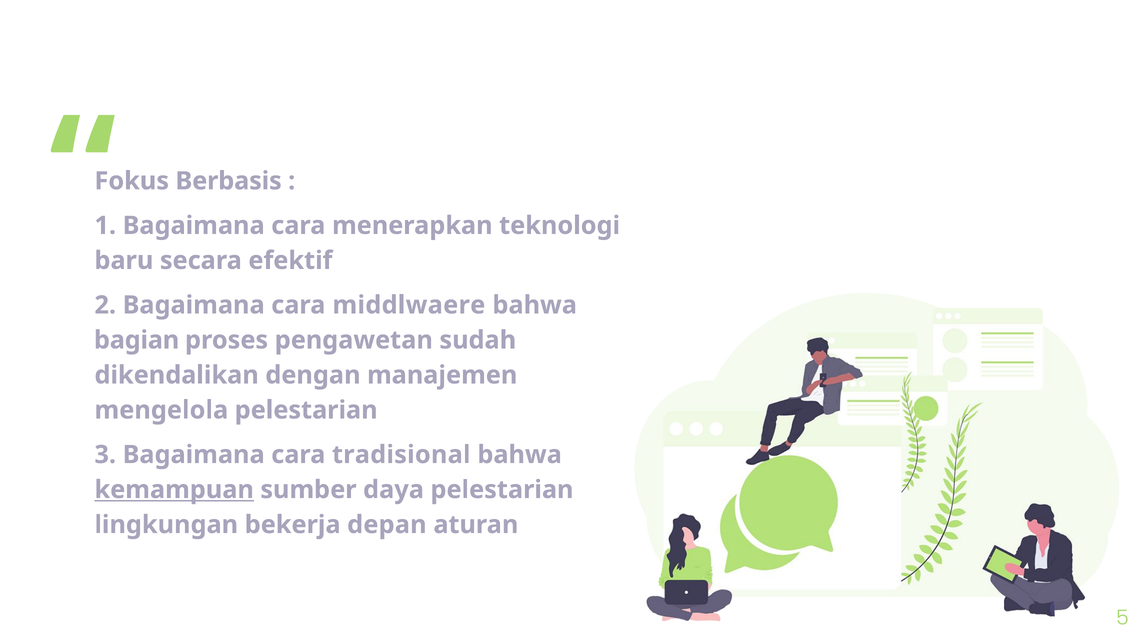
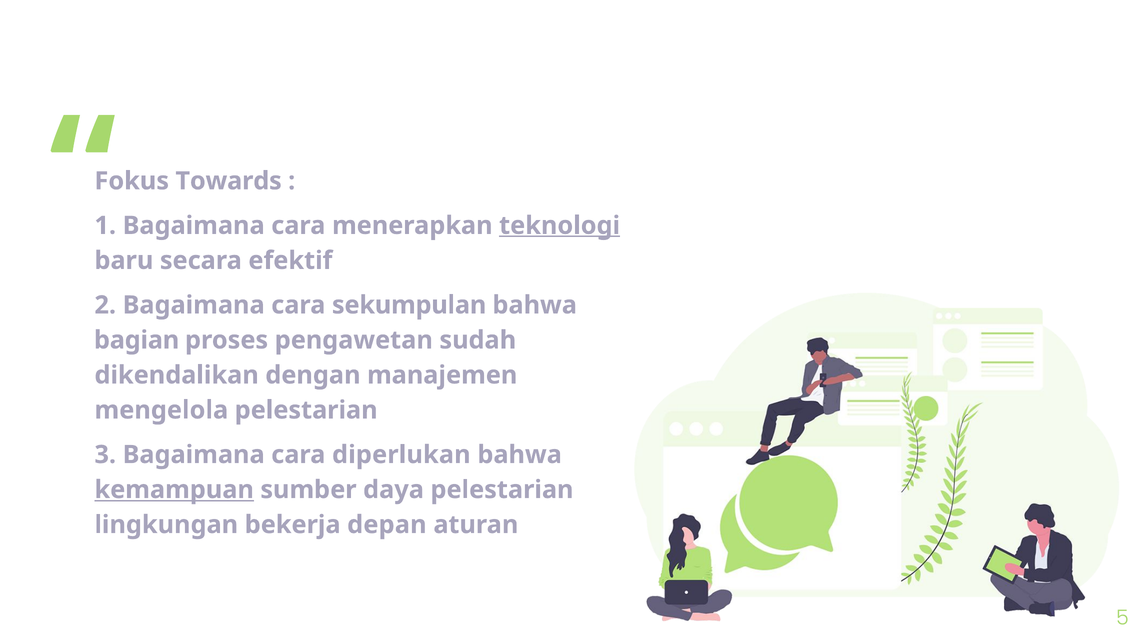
Berbasis: Berbasis -> Towards
teknologi underline: none -> present
middlwaere: middlwaere -> sekumpulan
tradisional: tradisional -> diperlukan
